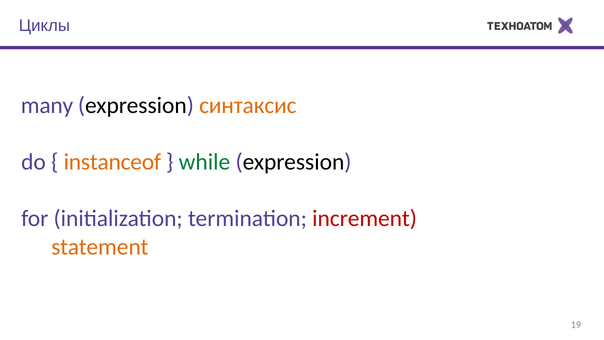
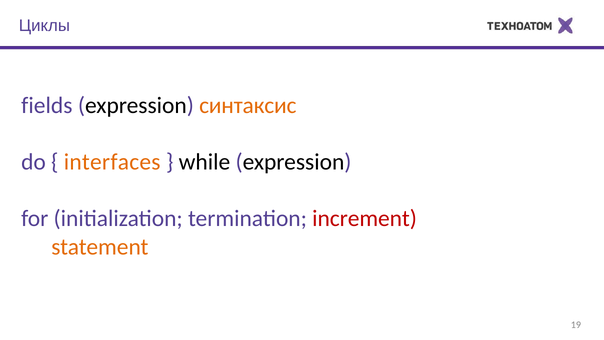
many: many -> fields
instanceof: instanceof -> interfaces
while colour: green -> black
